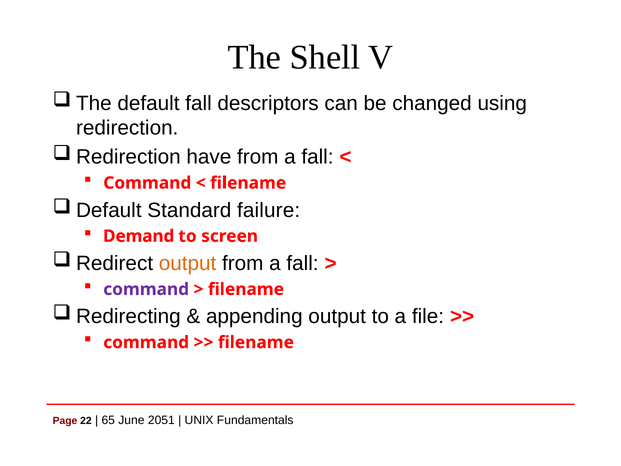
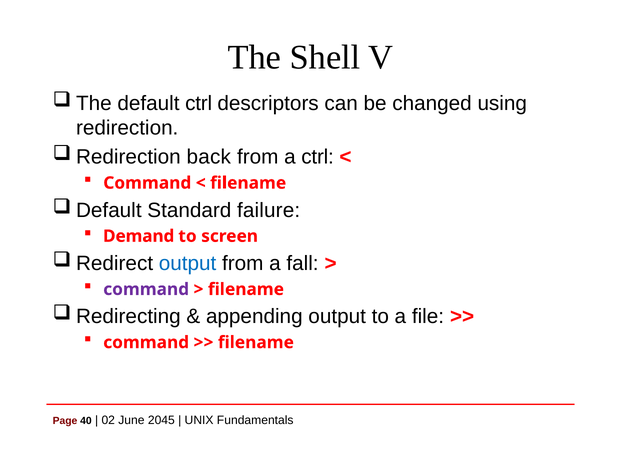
default fall: fall -> ctrl
have: have -> back
fall at (317, 157): fall -> ctrl
output at (188, 263) colour: orange -> blue
22: 22 -> 40
65: 65 -> 02
2051: 2051 -> 2045
